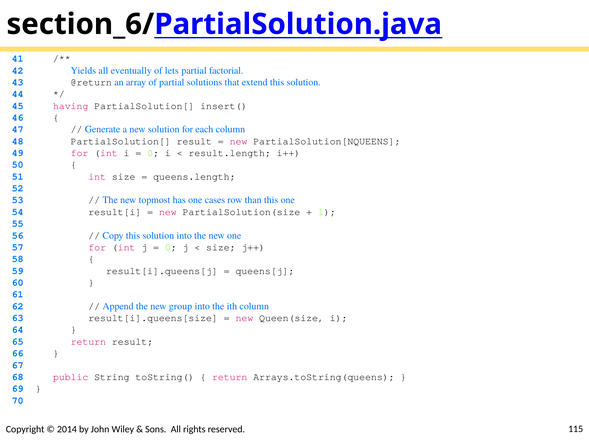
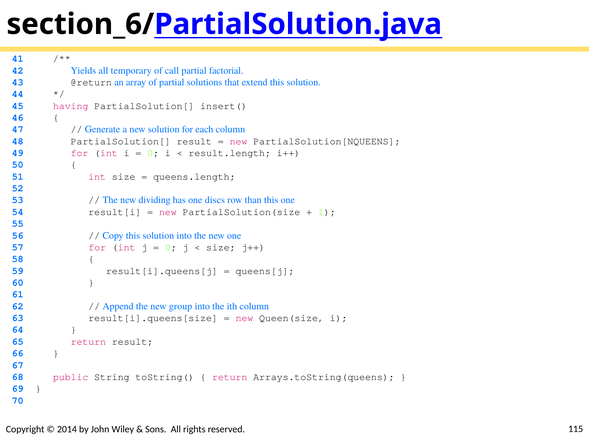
eventually: eventually -> temporary
lets: lets -> call
topmost: topmost -> dividing
cases: cases -> discs
